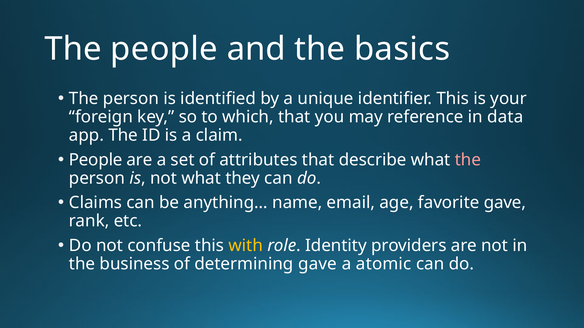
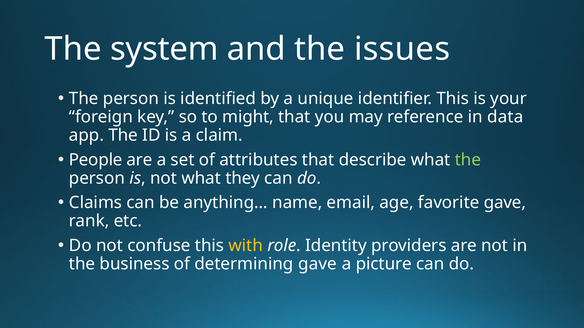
The people: people -> system
basics: basics -> issues
which: which -> might
the at (468, 160) colour: pink -> light green
atomic: atomic -> picture
